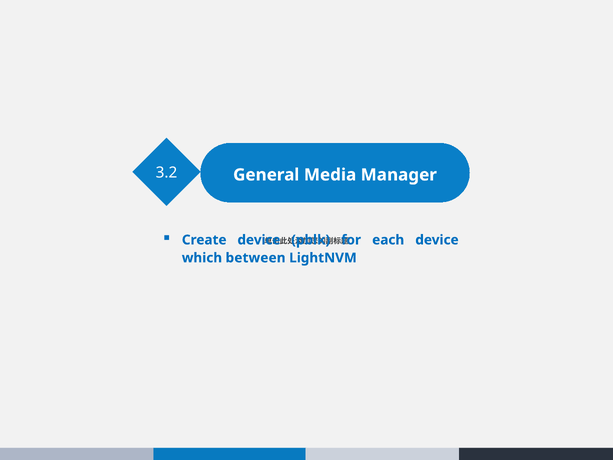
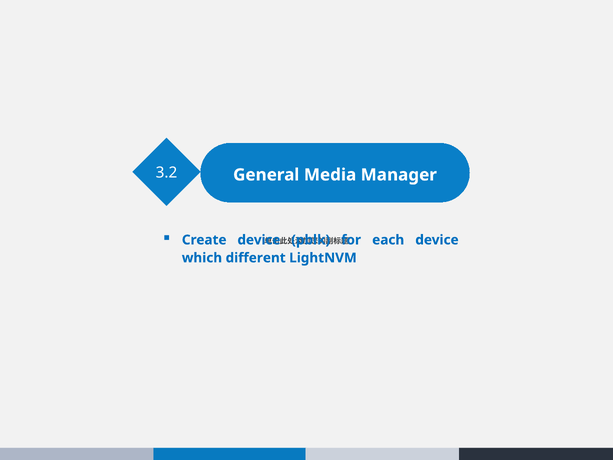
between: between -> different
